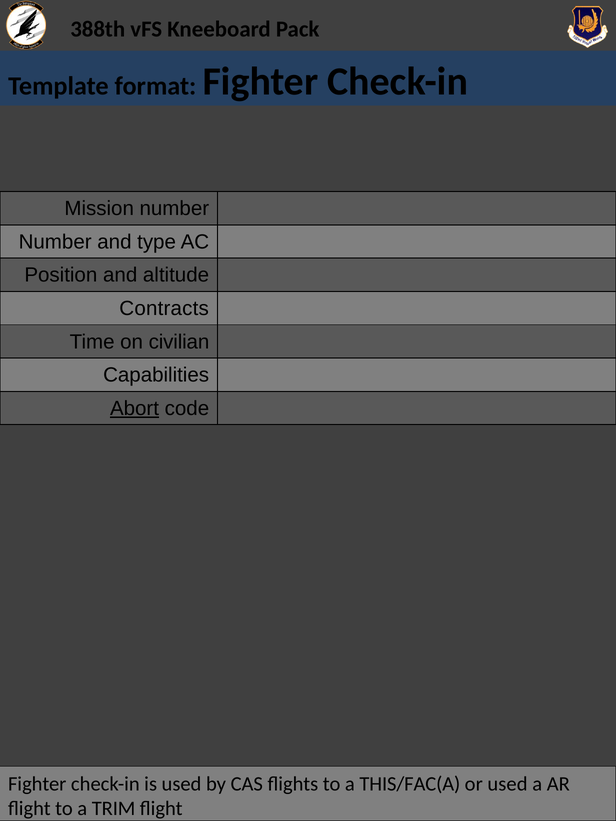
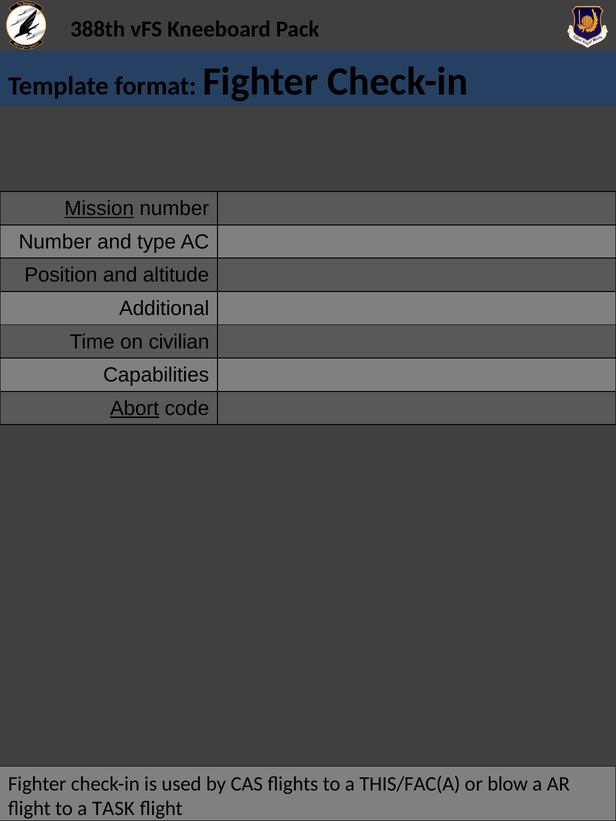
Mission underline: none -> present
Contracts: Contracts -> Additional
or used: used -> blow
TRIM: TRIM -> TASK
